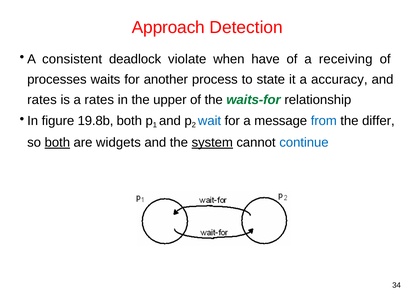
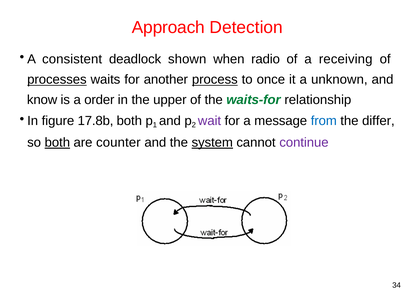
violate: violate -> shown
have: have -> radio
processes underline: none -> present
process underline: none -> present
state: state -> once
accuracy: accuracy -> unknown
rates at (42, 100): rates -> know
a rates: rates -> order
19.8b: 19.8b -> 17.8b
wait colour: blue -> purple
widgets: widgets -> counter
continue colour: blue -> purple
